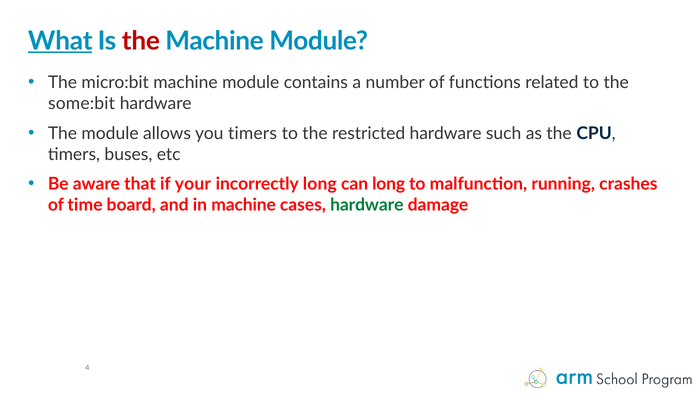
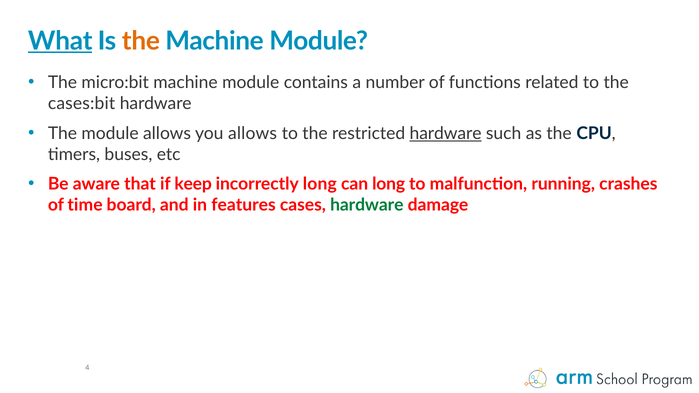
the at (141, 41) colour: red -> orange
some:bit: some:bit -> cases:bit
you timers: timers -> allows
hardware at (446, 133) underline: none -> present
your: your -> keep
in machine: machine -> features
